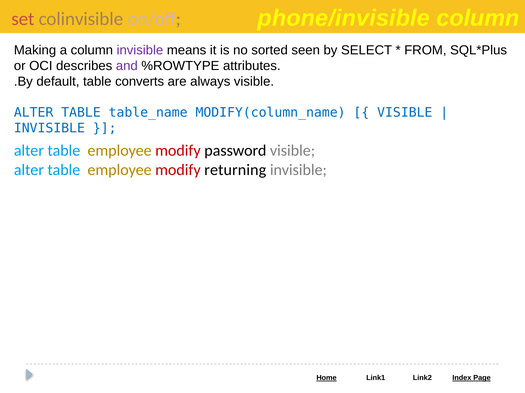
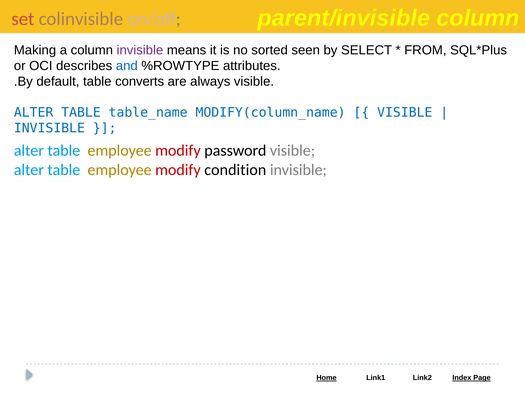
phone/invisible: phone/invisible -> parent/invisible
and colour: purple -> blue
returning: returning -> condition
